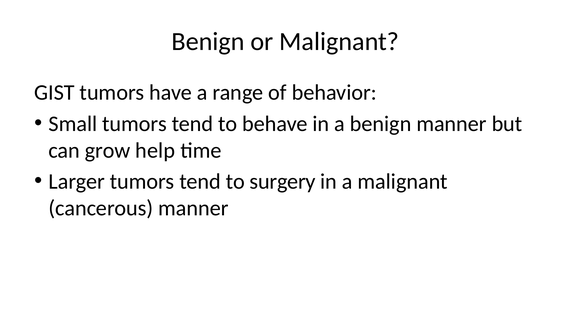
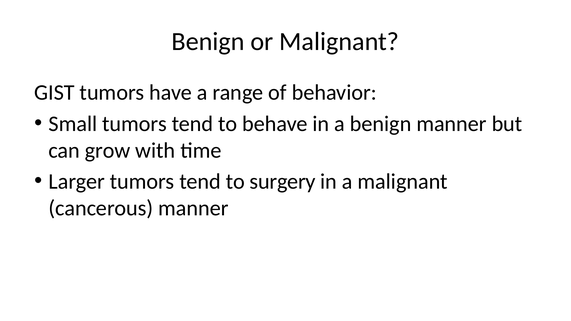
help: help -> with
